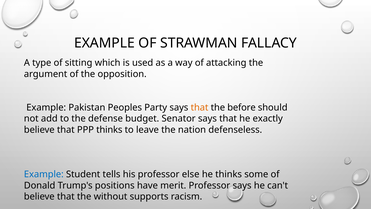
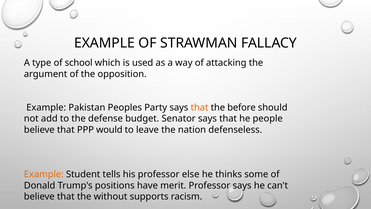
sitting: sitting -> school
exactly: exactly -> people
PPP thinks: thinks -> would
Example at (44, 174) colour: blue -> orange
